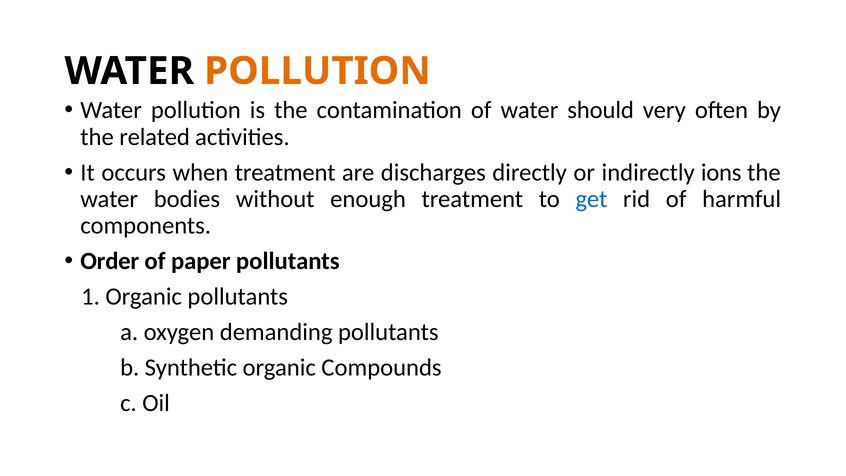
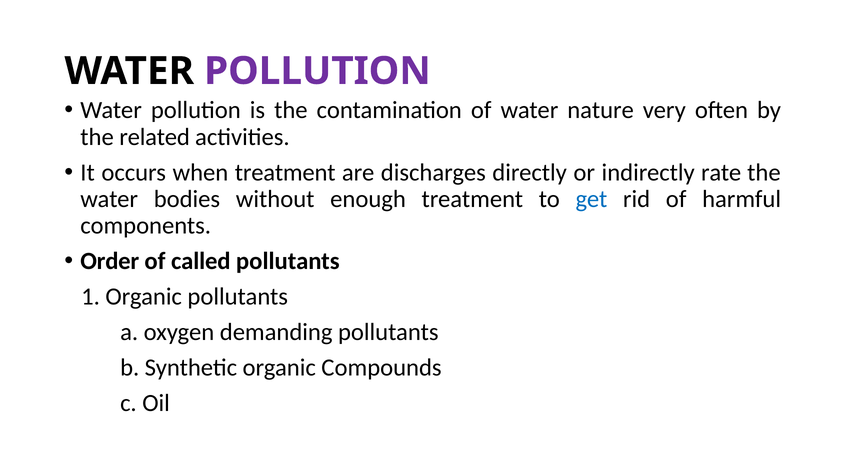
POLLUTION at (317, 71) colour: orange -> purple
should: should -> nature
ions: ions -> rate
paper: paper -> called
